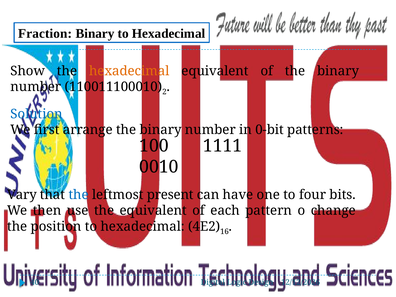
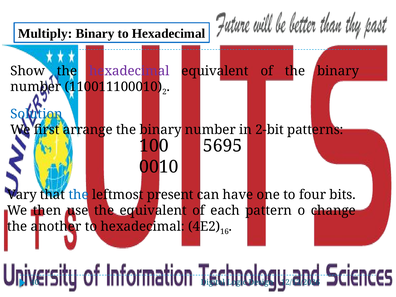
Fraction: Fraction -> Multiply
hexadecimal at (129, 71) colour: orange -> purple
0-bit: 0-bit -> 2-bit
1111: 1111 -> 5695
position: position -> another
